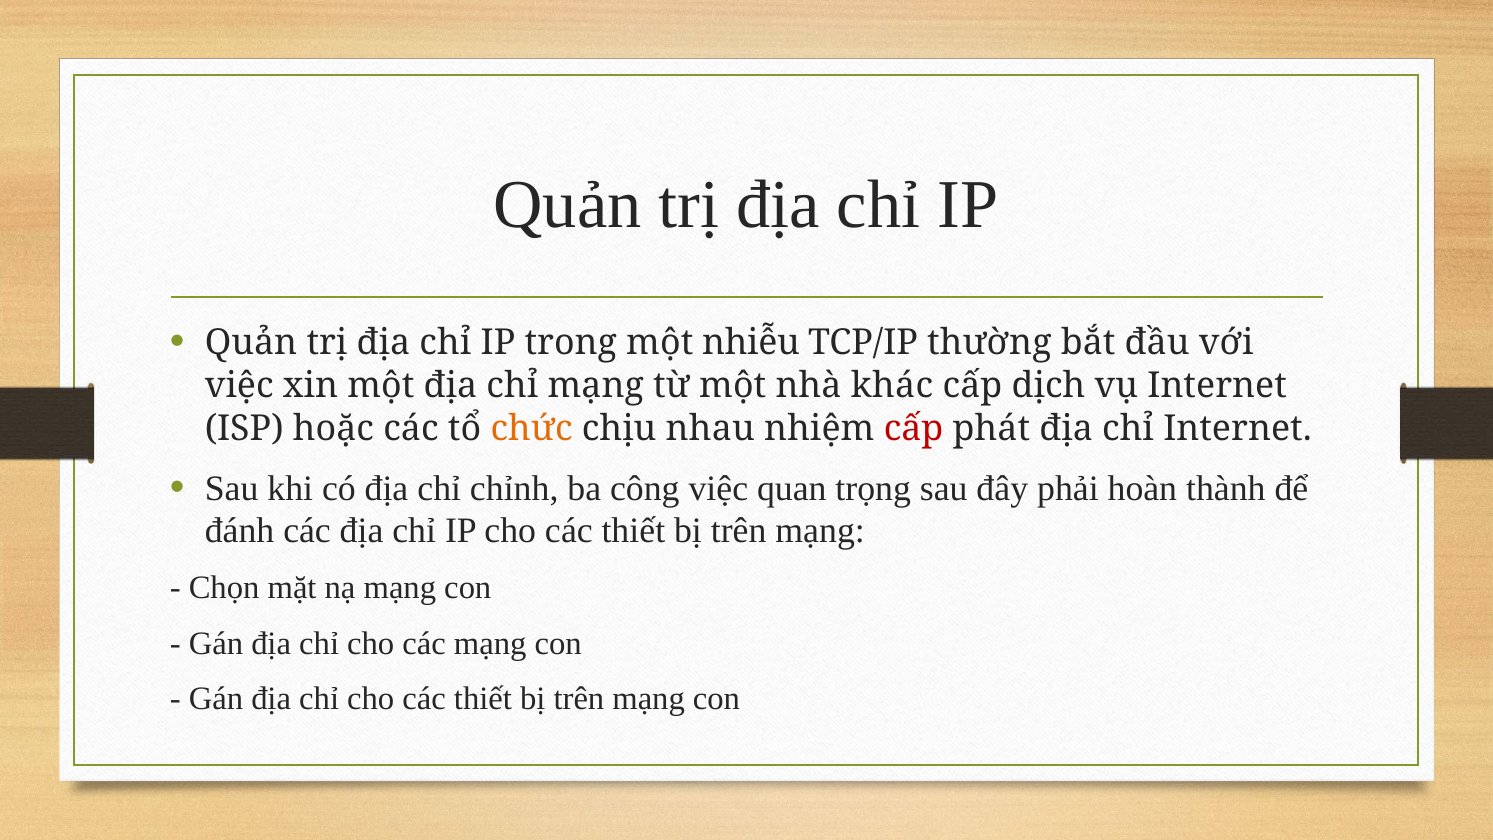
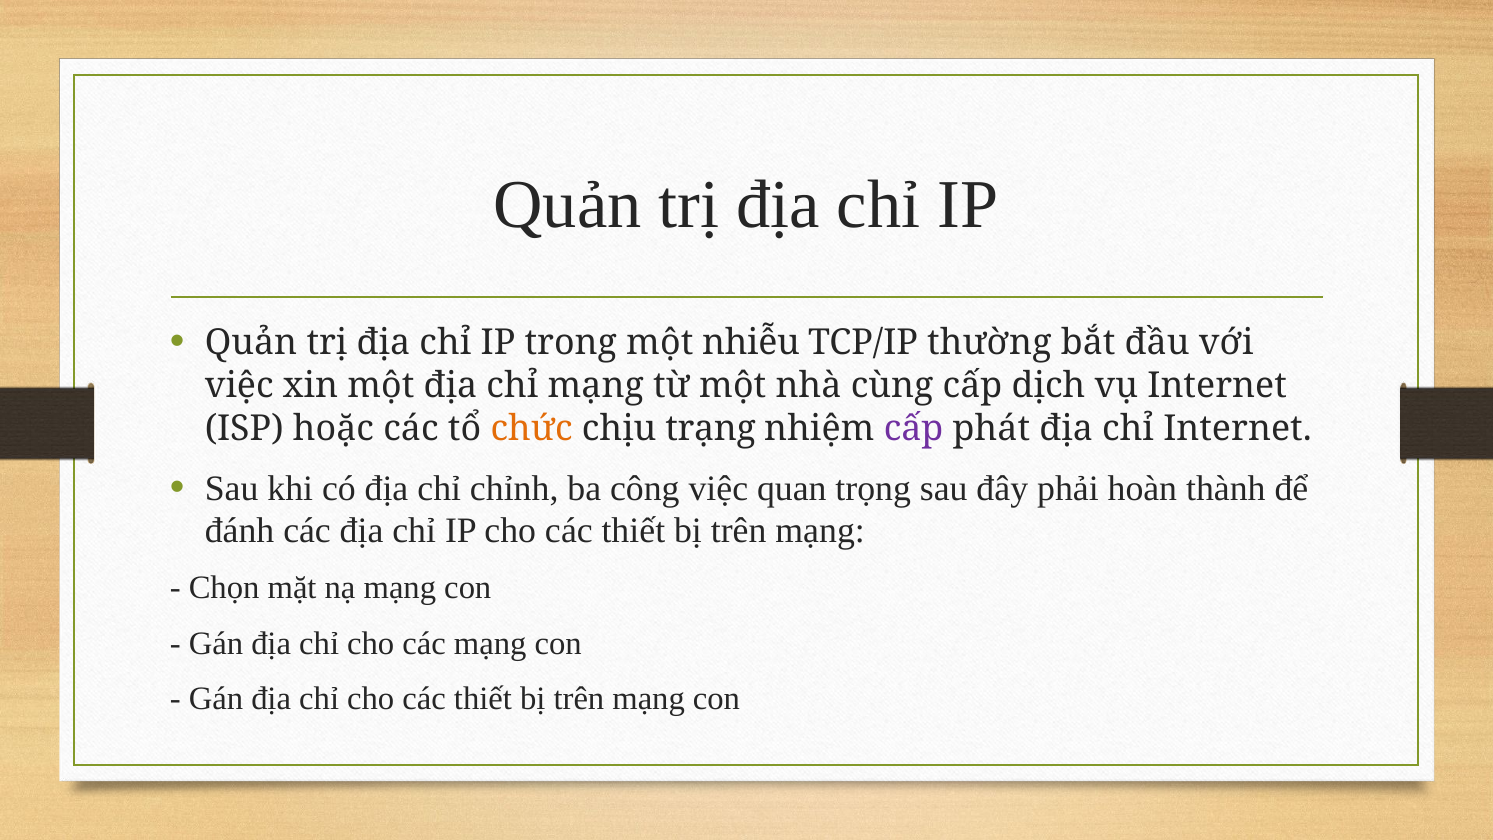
khác: khác -> cùng
nhau: nhau -> trạng
cấp at (914, 428) colour: red -> purple
